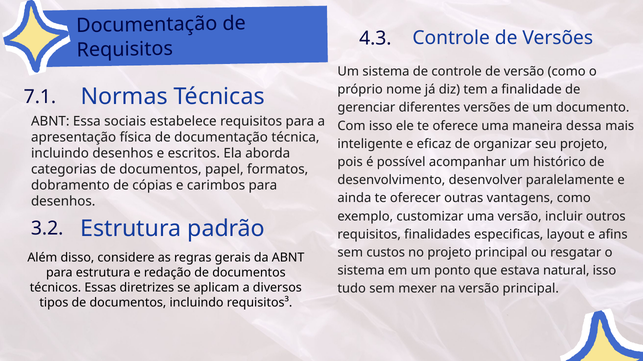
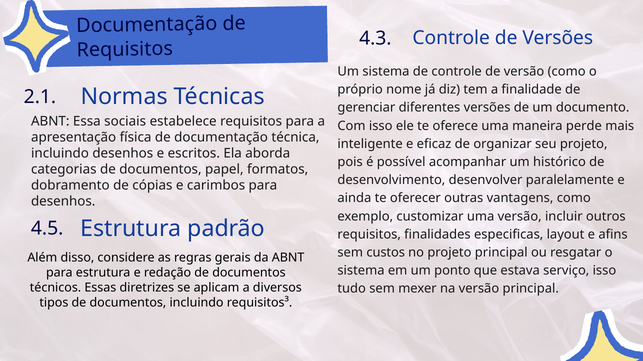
7.1: 7.1 -> 2.1
dessa: dessa -> perde
3.2: 3.2 -> 4.5
natural: natural -> serviço
